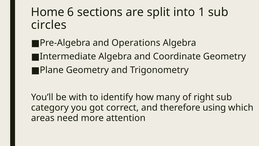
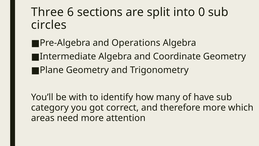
Home: Home -> Three
1: 1 -> 0
right: right -> have
therefore using: using -> more
